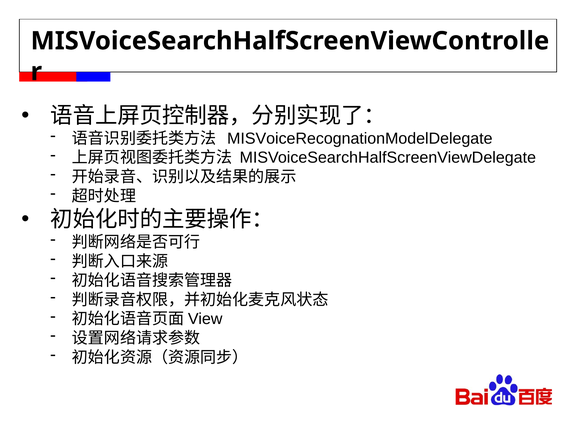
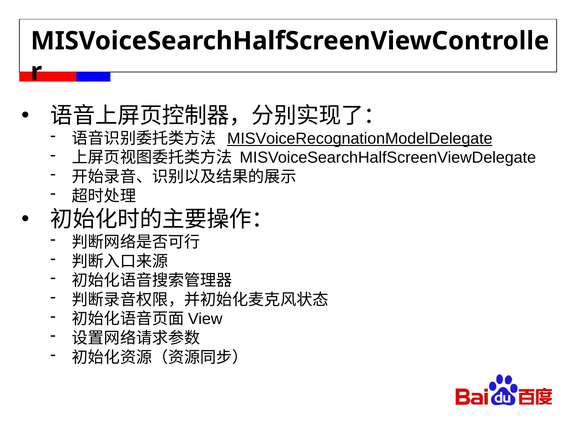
MISVoiceRecognationModelDelegate underline: none -> present
